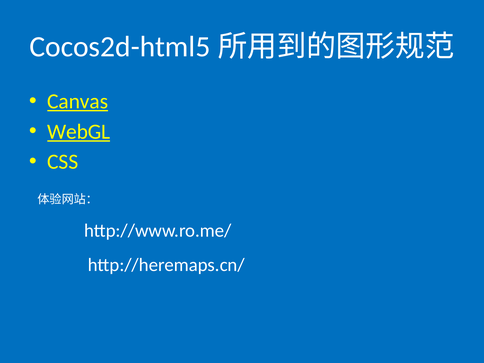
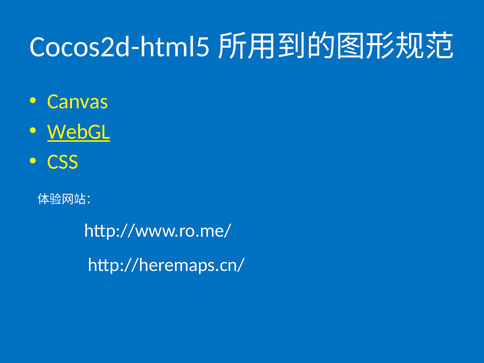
Canvas underline: present -> none
